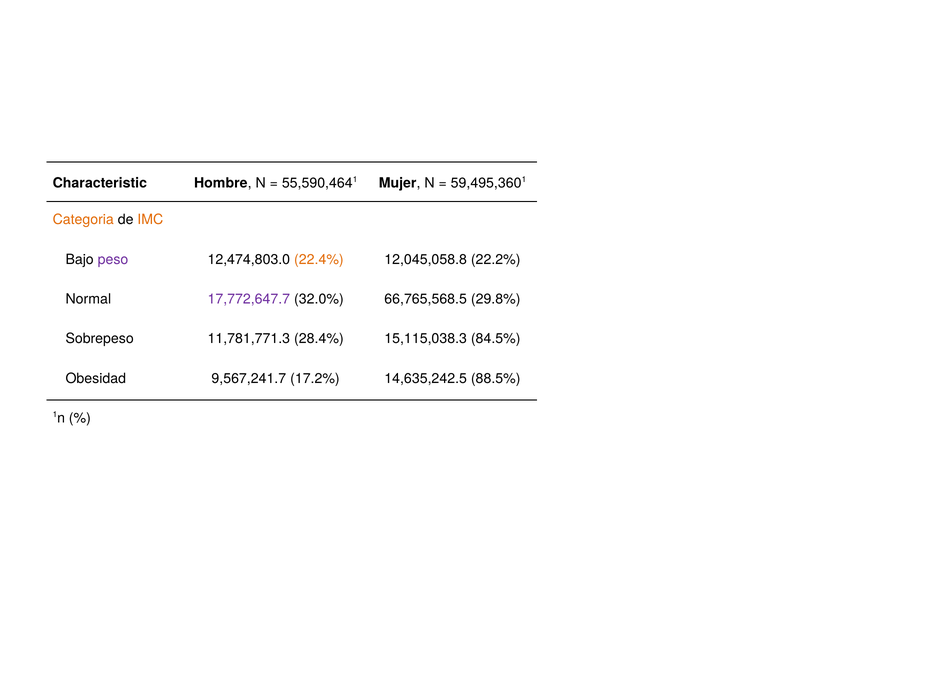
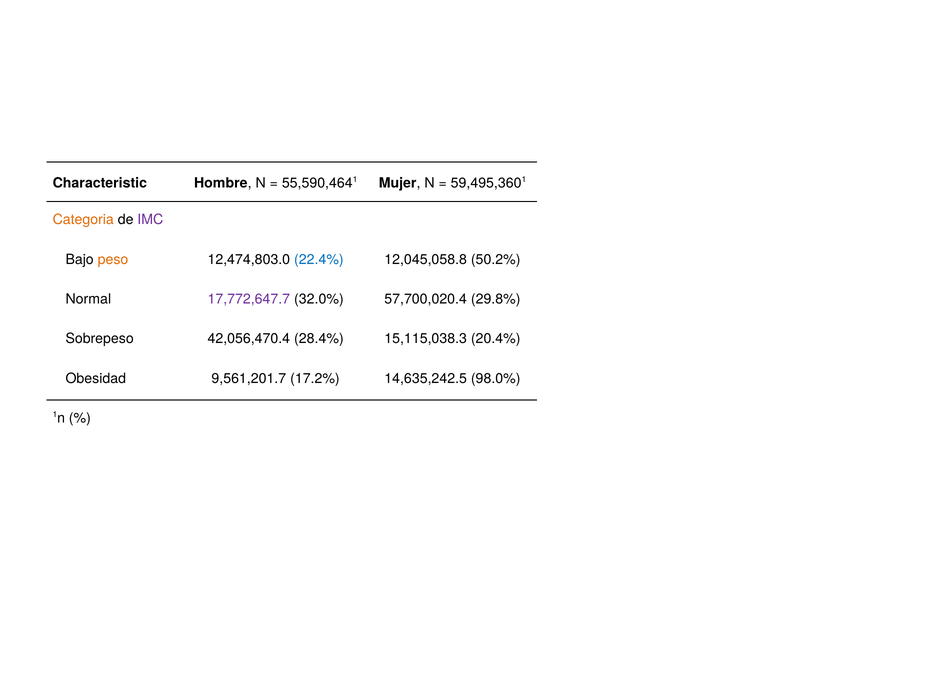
IMC colour: orange -> purple
peso colour: purple -> orange
22.4% colour: orange -> blue
22.2%: 22.2% -> 50.2%
66,765,568.5: 66,765,568.5 -> 57,700,020.4
11,781,771.3: 11,781,771.3 -> 42,056,470.4
84.5%: 84.5% -> 20.4%
9,567,241.7: 9,567,241.7 -> 9,561,201.7
88.5%: 88.5% -> 98.0%
